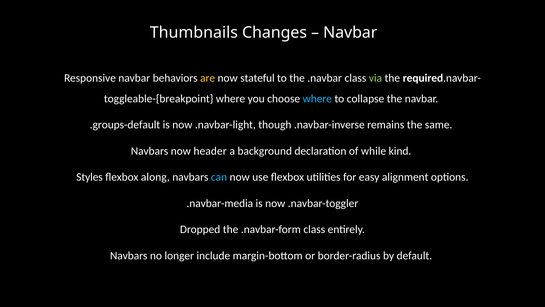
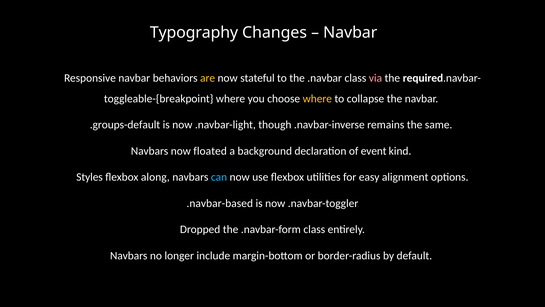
Thumbnails: Thumbnails -> Typography
via colour: light green -> pink
where at (317, 99) colour: light blue -> yellow
header: header -> floated
while: while -> event
.navbar-media: .navbar-media -> .navbar-based
